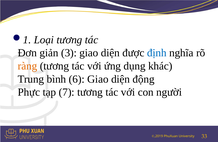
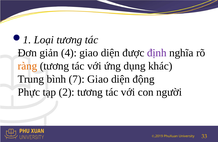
3: 3 -> 4
định colour: blue -> purple
6: 6 -> 7
7: 7 -> 2
